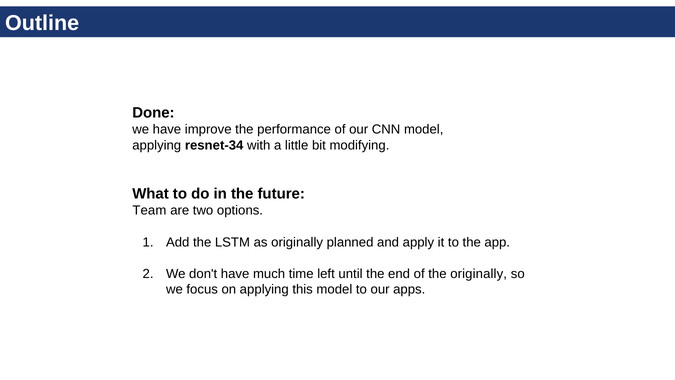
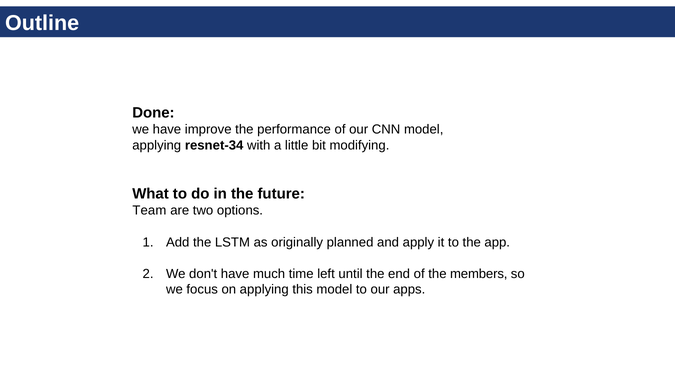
the originally: originally -> members
